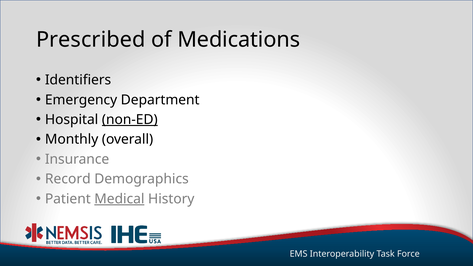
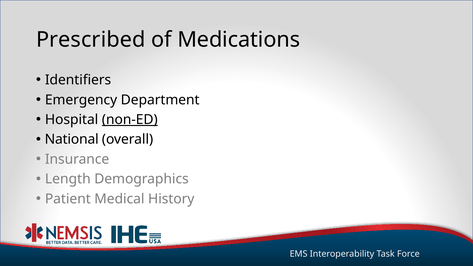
Monthly: Monthly -> National
Record: Record -> Length
Medical underline: present -> none
